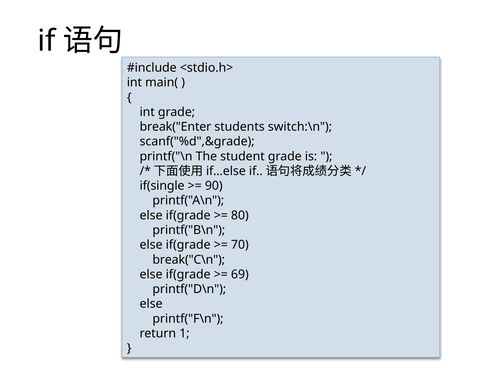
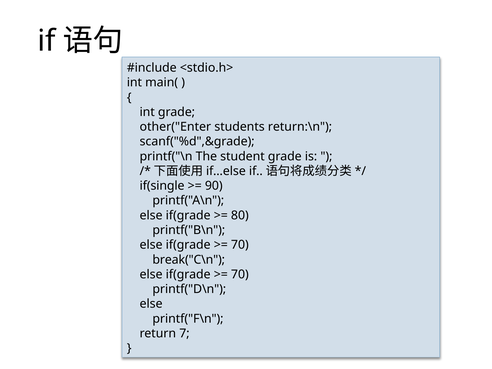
break("Enter: break("Enter -> other("Enter
switch:\n: switch:\n -> return:\n
69 at (240, 274): 69 -> 70
1: 1 -> 7
